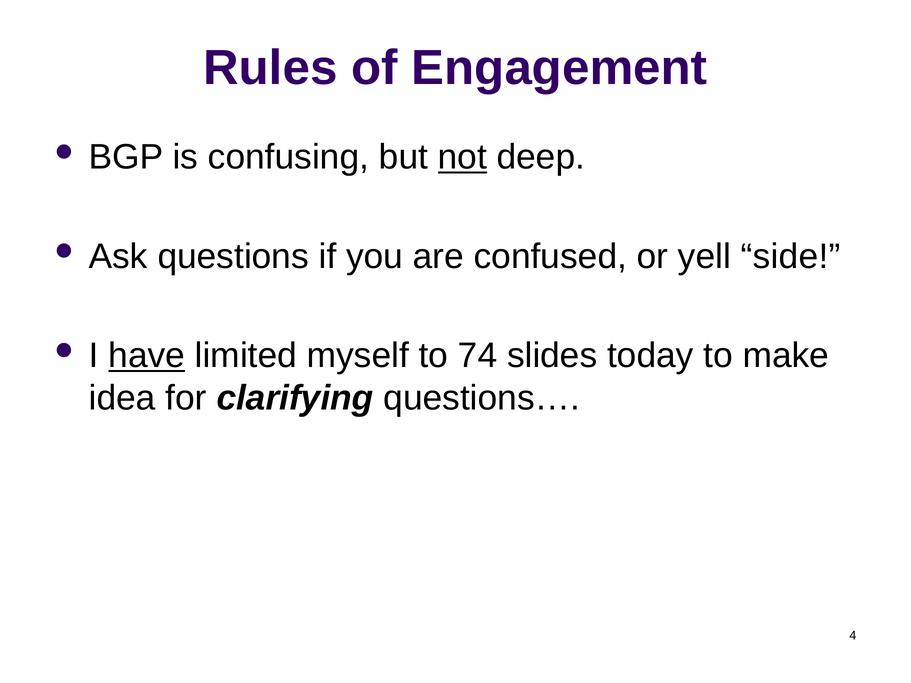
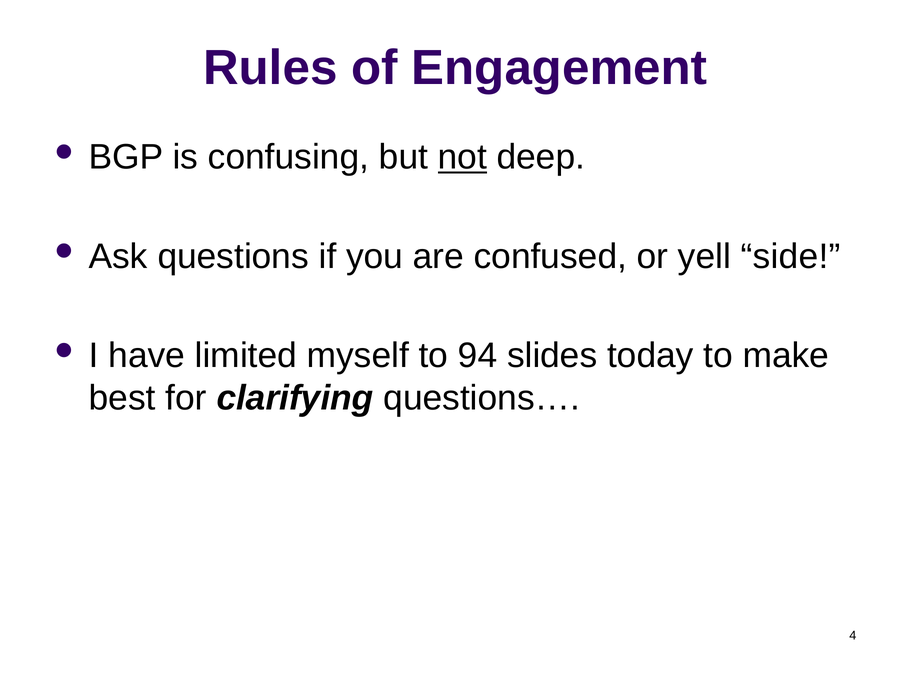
have underline: present -> none
74: 74 -> 94
idea: idea -> best
